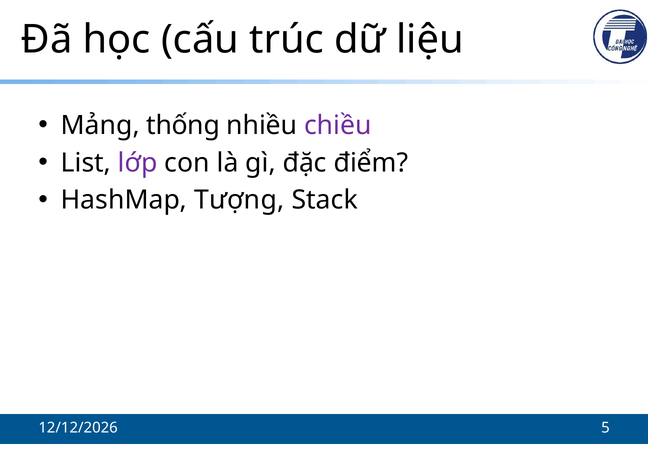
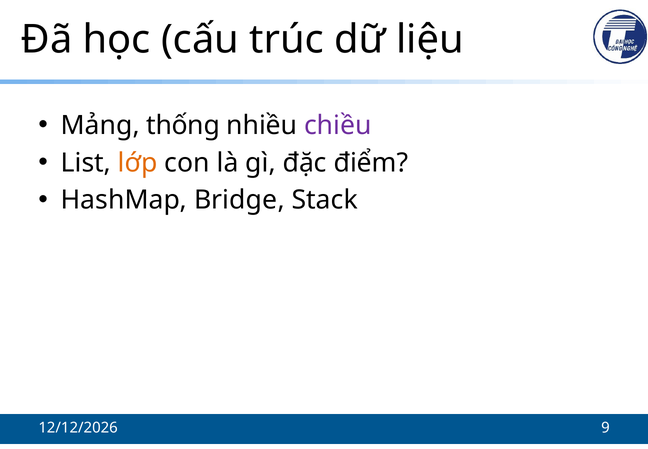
lớp colour: purple -> orange
Tượng: Tượng -> Bridge
5: 5 -> 9
